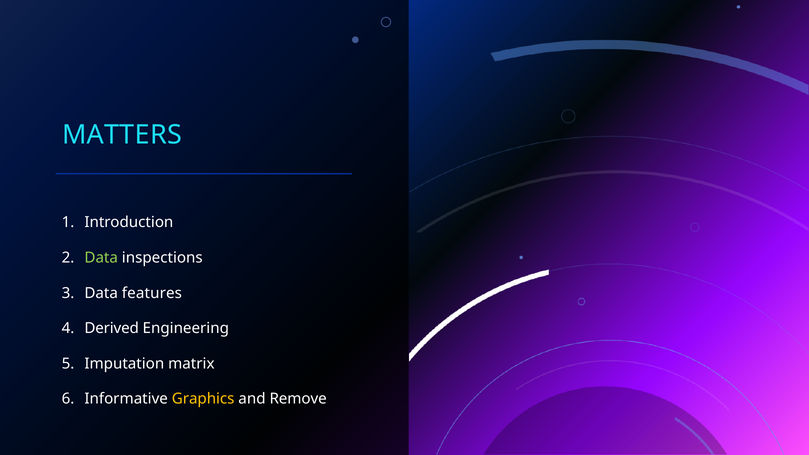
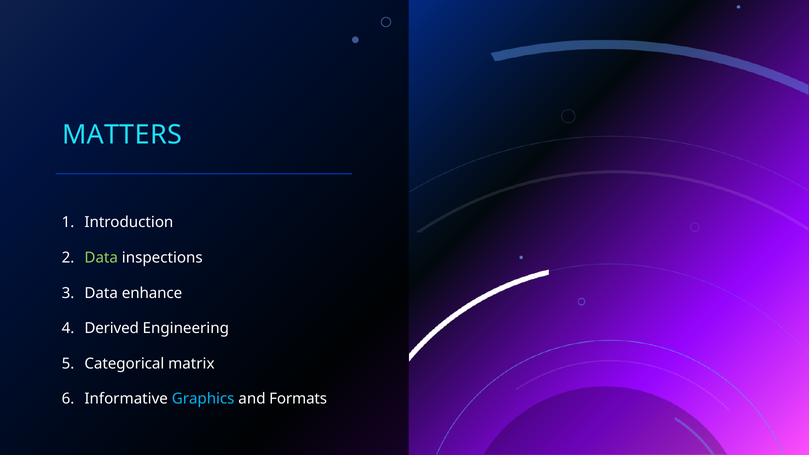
features: features -> enhance
Imputation: Imputation -> Categorical
Graphics colour: yellow -> light blue
Remove: Remove -> Formats
